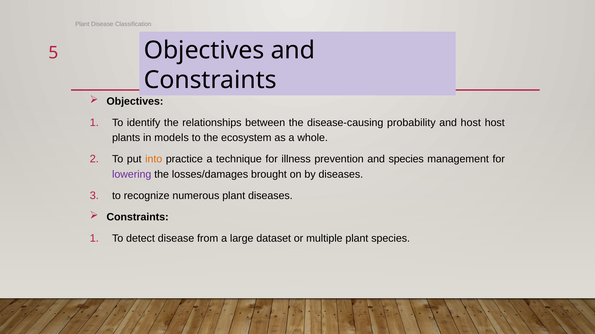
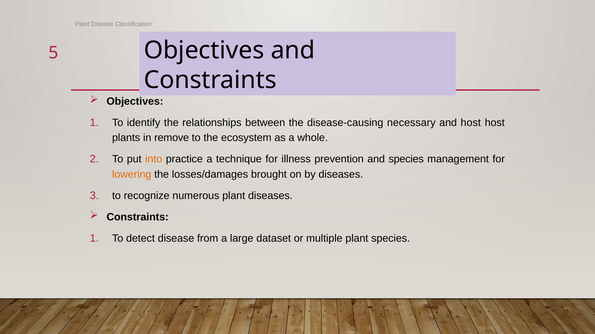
probability: probability -> necessary
models: models -> remove
lowering colour: purple -> orange
